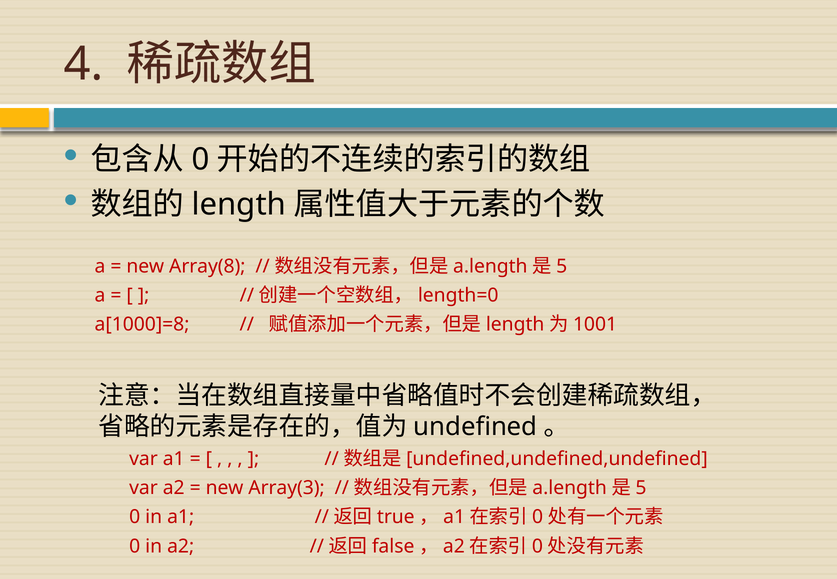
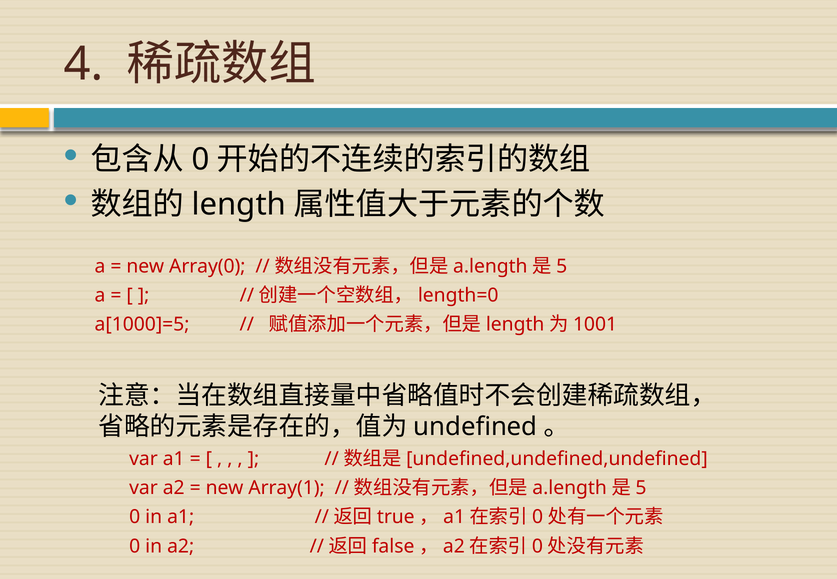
Array(8: Array(8 -> Array(0
a[1000]=8: a[1000]=8 -> a[1000]=5
Array(3: Array(3 -> Array(1
